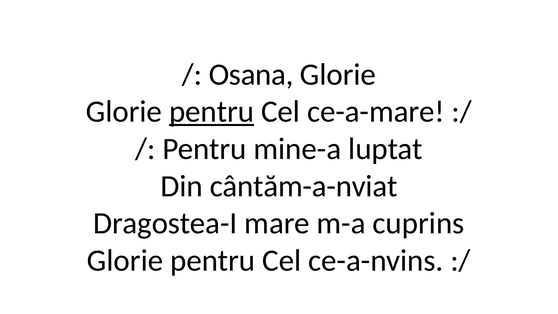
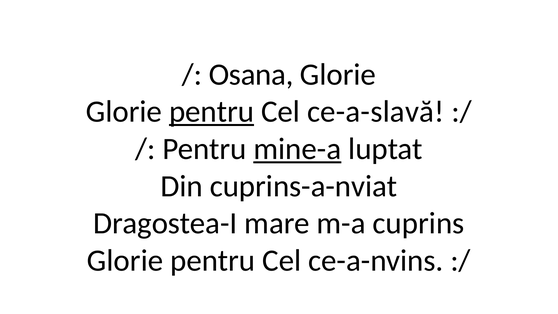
ce-a-mare: ce-a-mare -> ce-a-slavă
mine-a underline: none -> present
cântăm-a-nviat: cântăm-a-nviat -> cuprins-a-nviat
